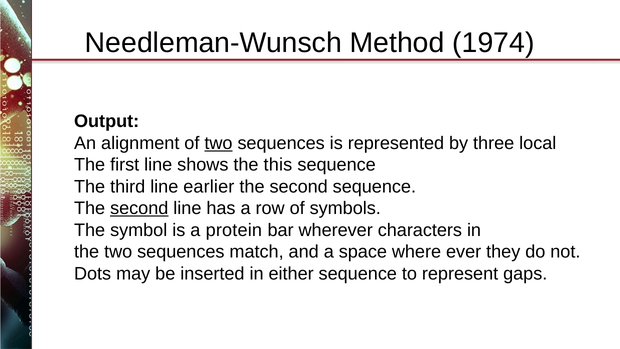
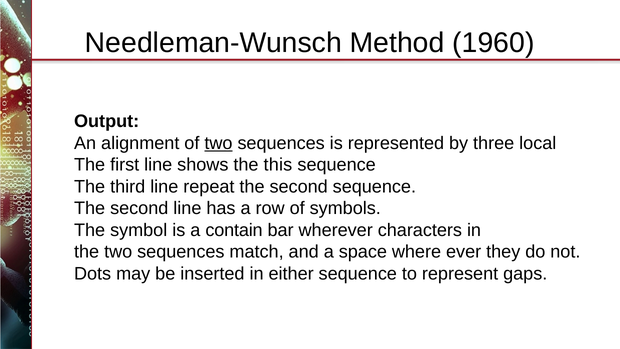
1974: 1974 -> 1960
earlier: earlier -> repeat
second at (139, 208) underline: present -> none
protein: protein -> contain
